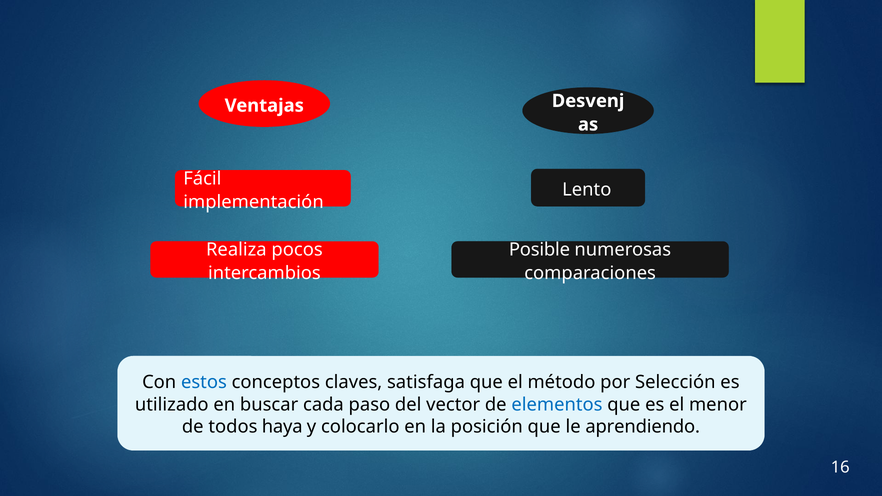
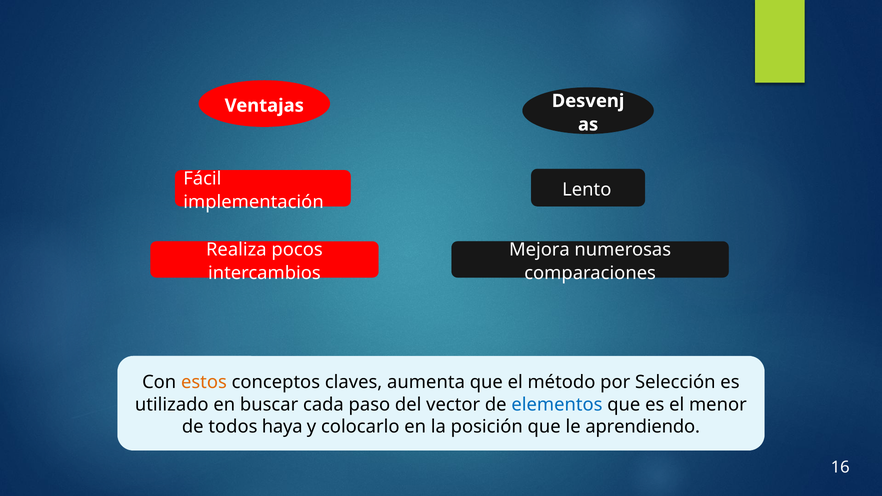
Posible: Posible -> Mejora
estos colour: blue -> orange
satisfaga: satisfaga -> aumenta
